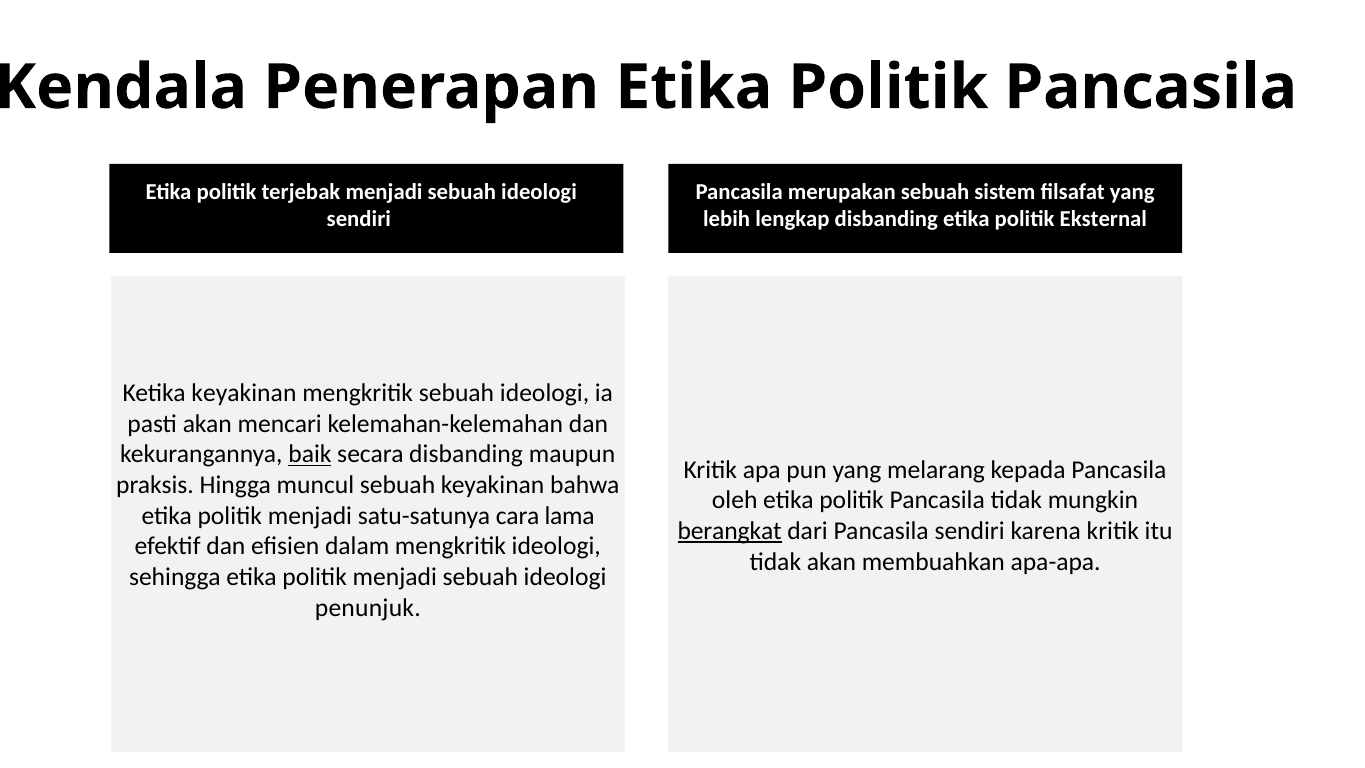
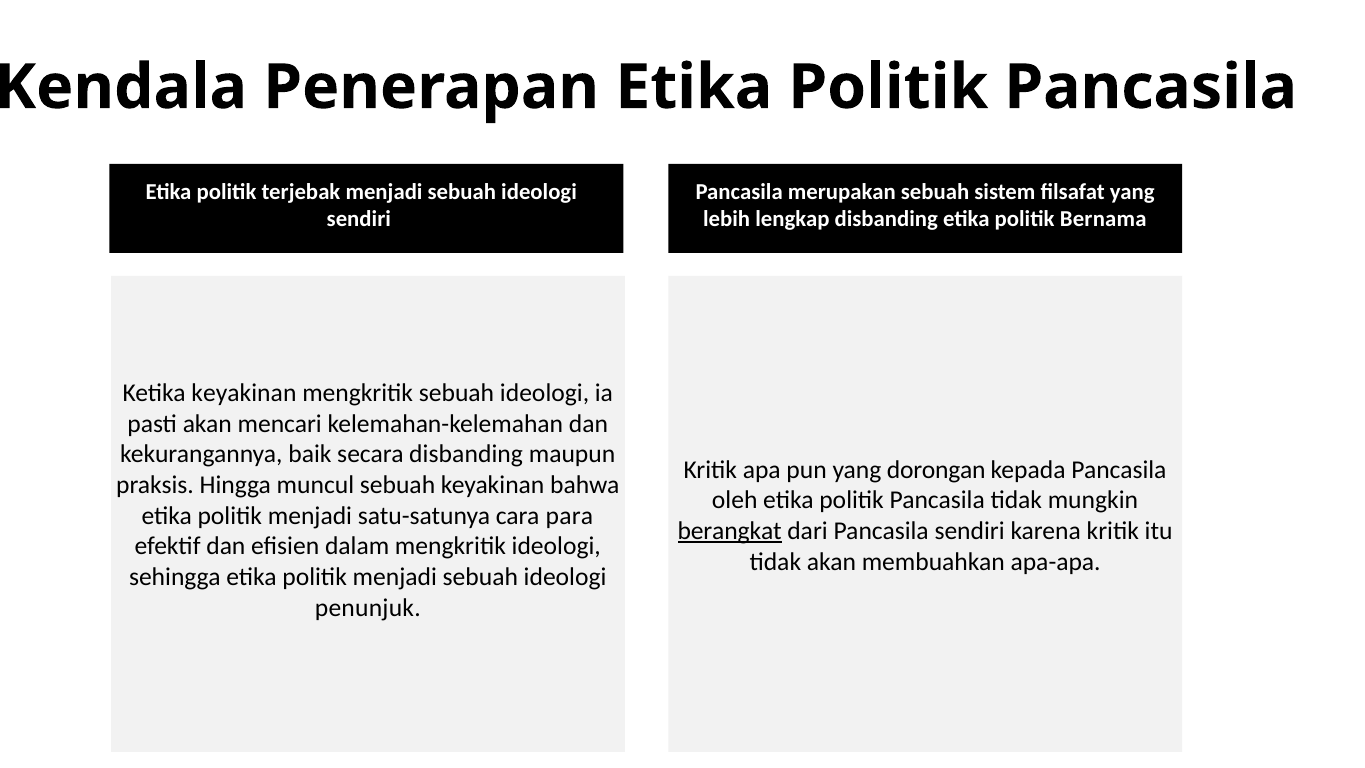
Eksternal: Eksternal -> Bernama
baik underline: present -> none
melarang: melarang -> dorongan
lama: lama -> para
